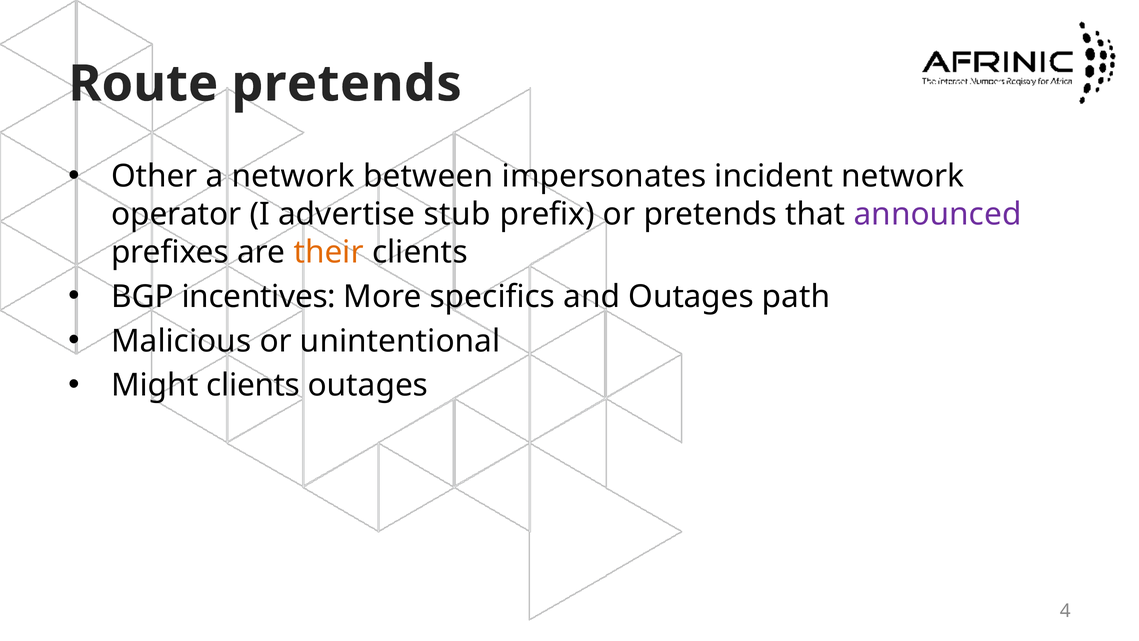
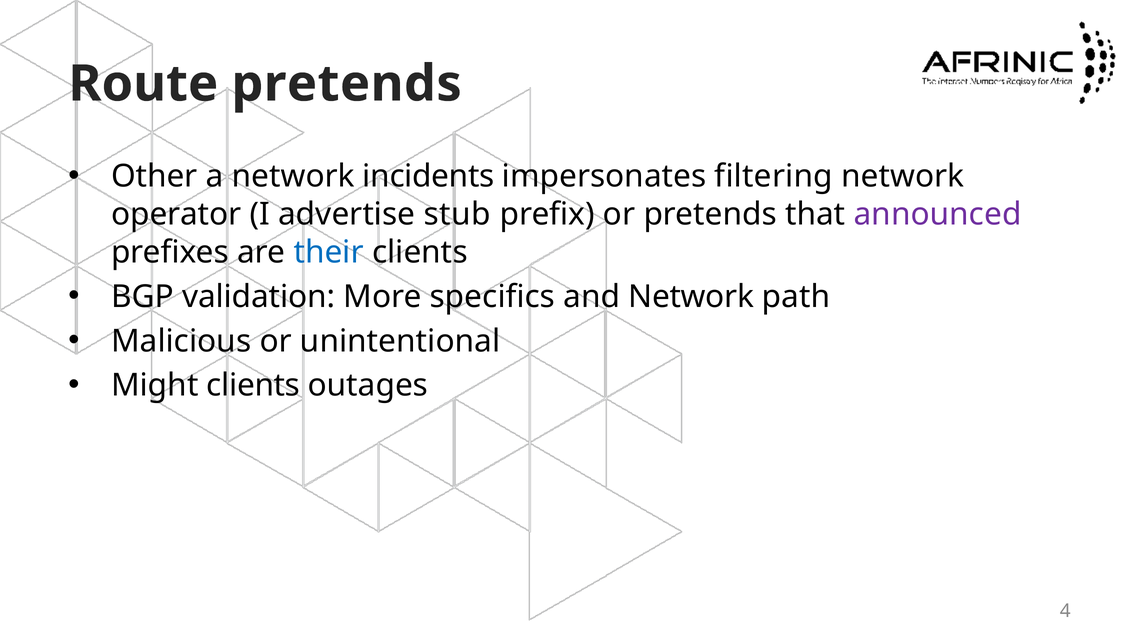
between: between -> incidents
incident: incident -> filtering
their colour: orange -> blue
incentives: incentives -> validation
and Outages: Outages -> Network
